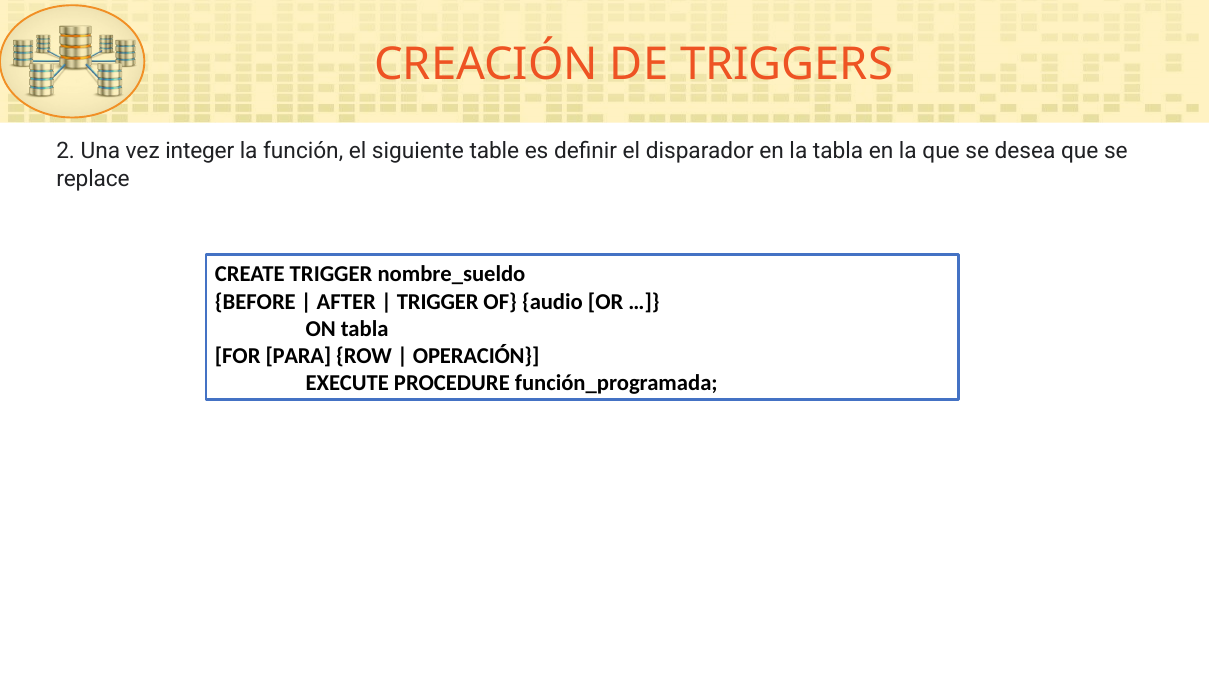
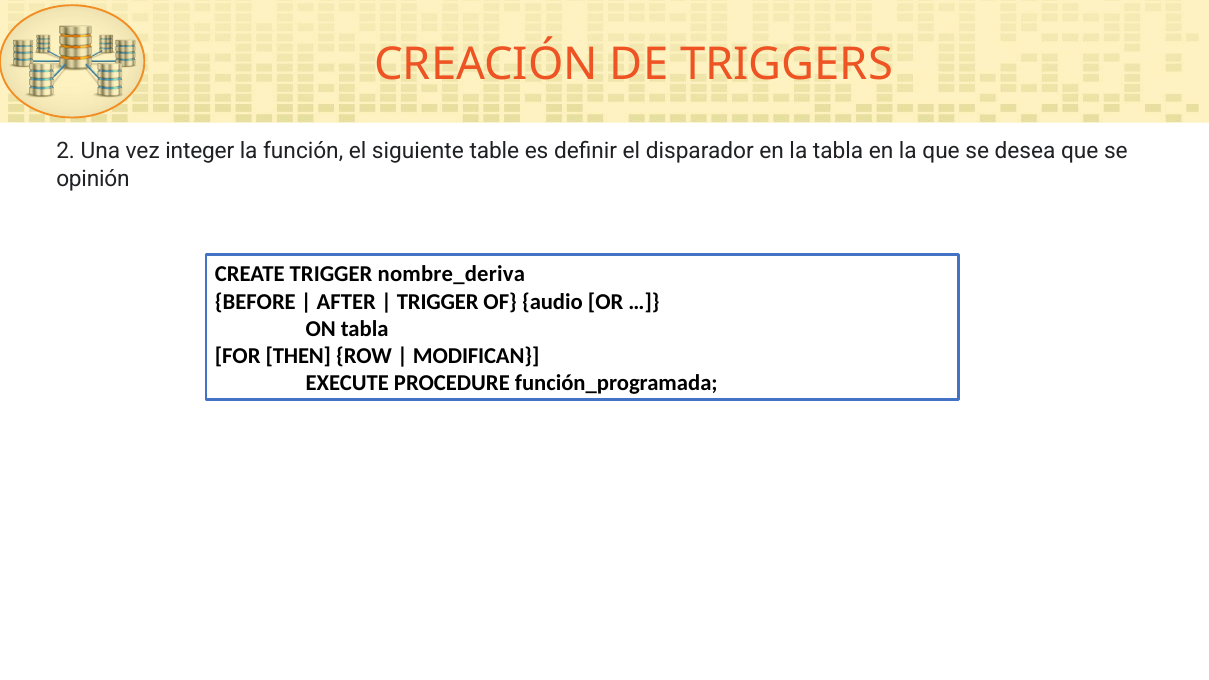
replace: replace -> opinión
nombre_sueldo: nombre_sueldo -> nombre_deriva
PARA: PARA -> THEN
OPERACIÓN: OPERACIÓN -> MODIFICAN
